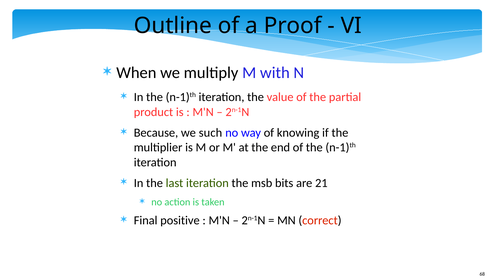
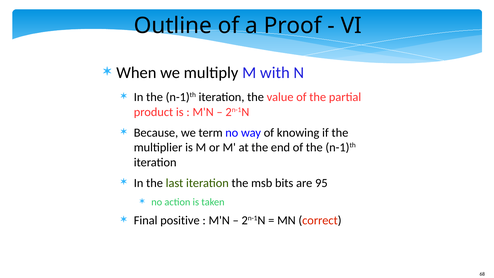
such: such -> term
21: 21 -> 95
